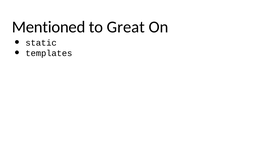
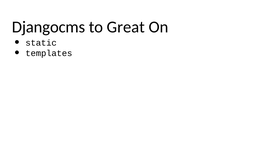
Mentioned: Mentioned -> Djangocms
